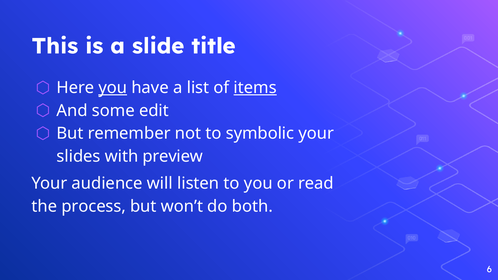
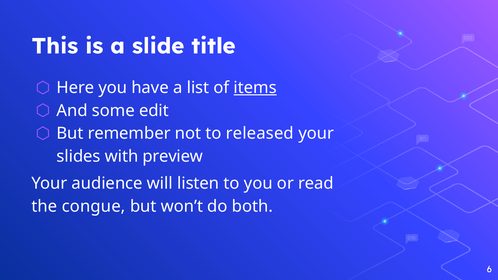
you at (113, 88) underline: present -> none
symbolic: symbolic -> released
process: process -> congue
